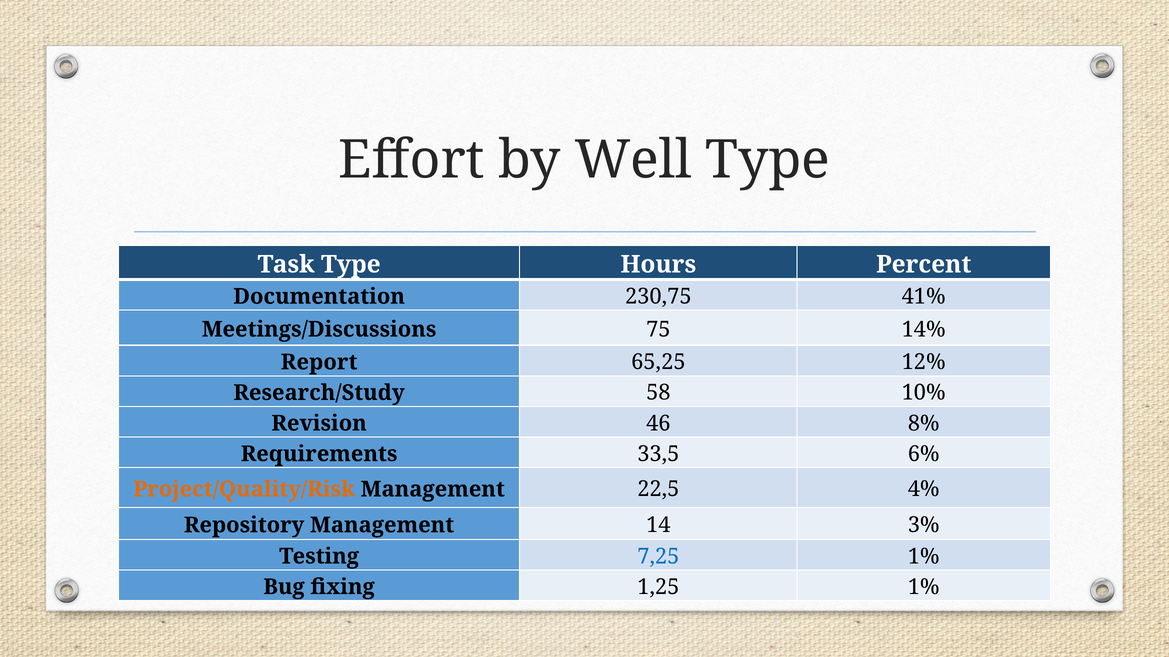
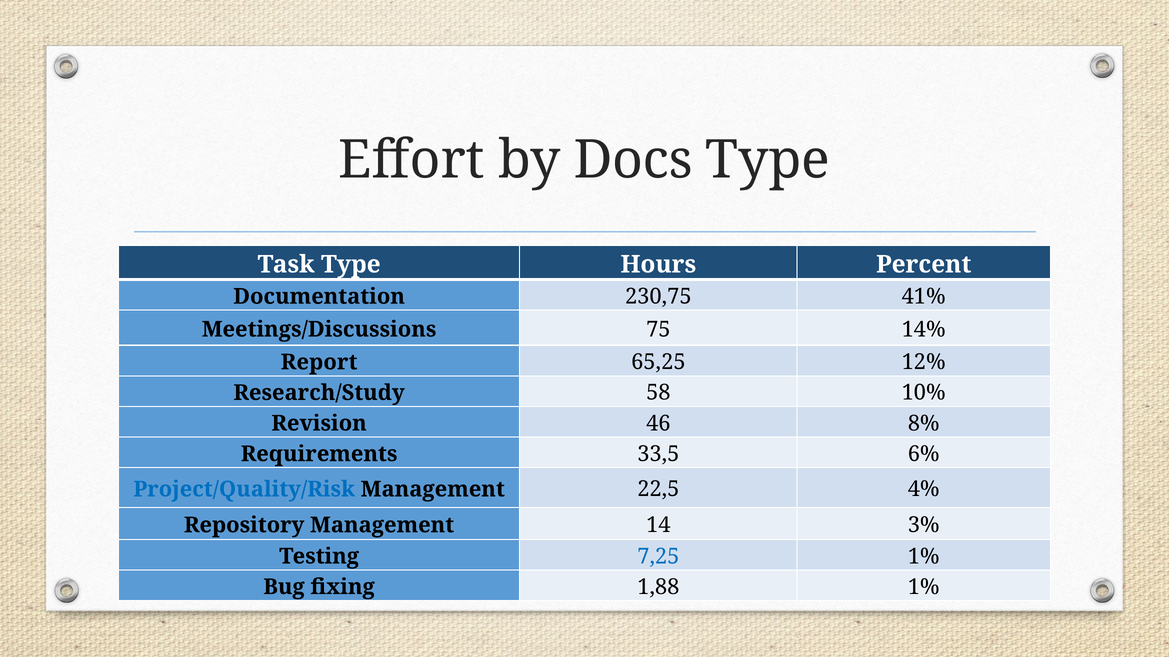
Well: Well -> Docs
Project/Quality/Risk colour: orange -> blue
1,25: 1,25 -> 1,88
